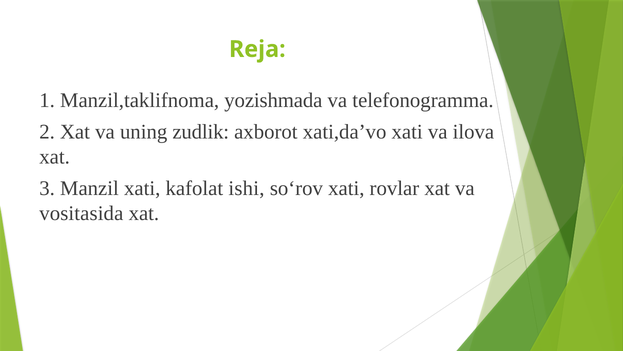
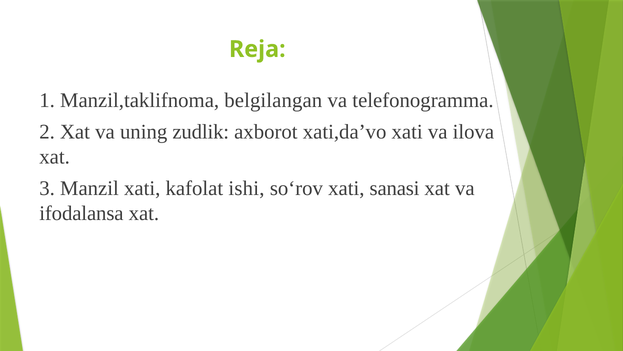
yozishmada: yozishmada -> belgilangan
rovlar: rovlar -> sanasi
vositasida: vositasida -> ifodalansa
